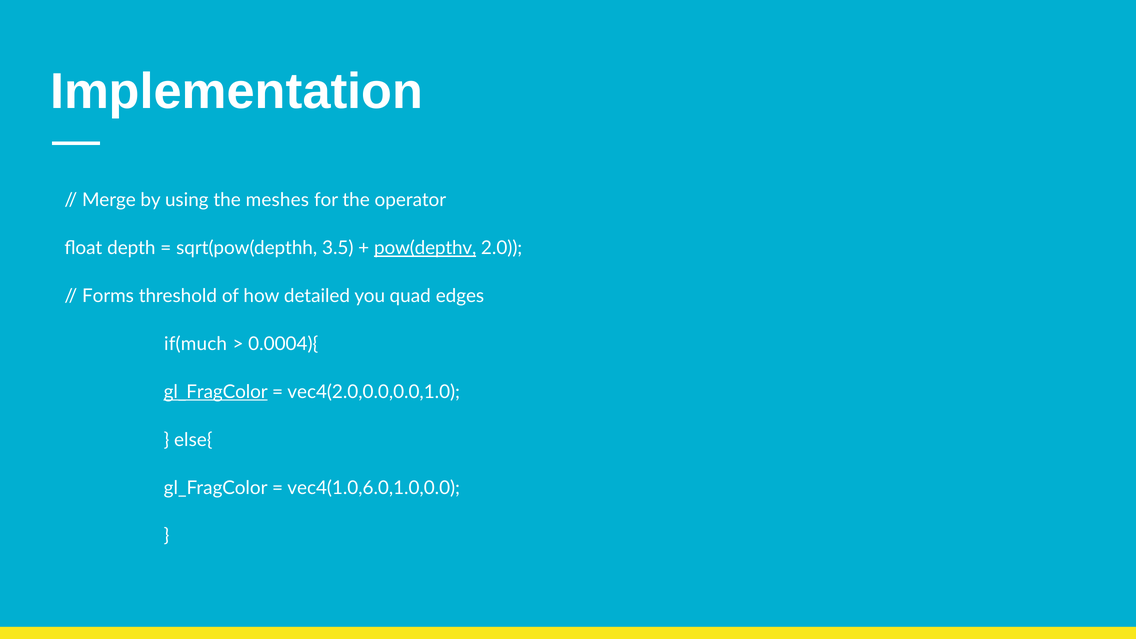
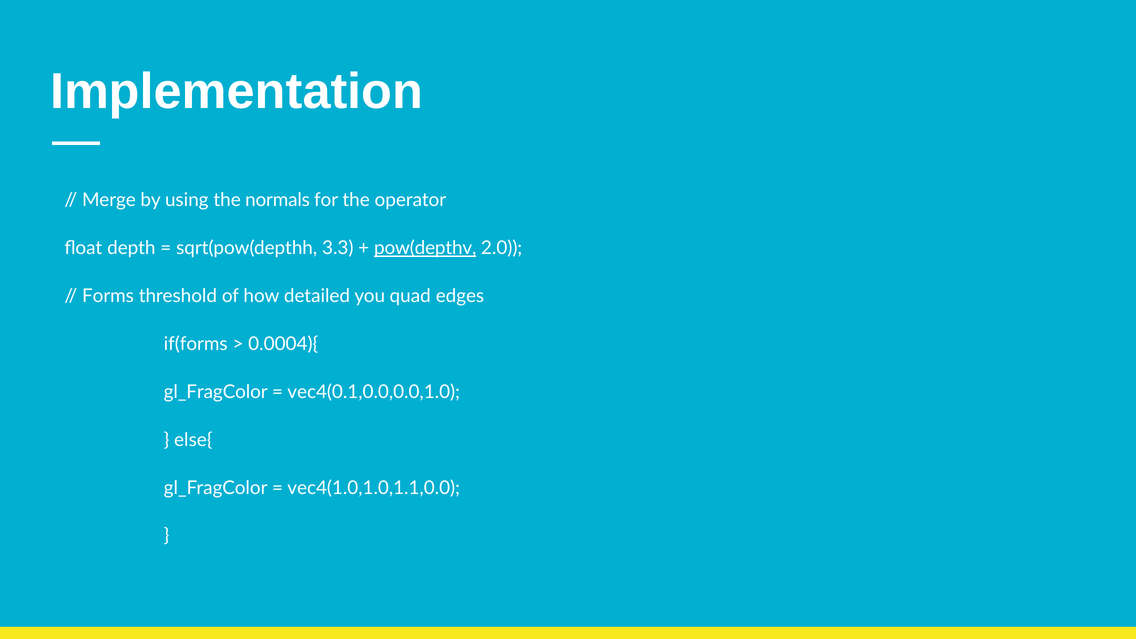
meshes: meshes -> normals
3.5: 3.5 -> 3.3
if(much: if(much -> if(forms
gl_FragColor at (216, 392) underline: present -> none
vec4(2.0,0.0,0.0,1.0: vec4(2.0,0.0,0.0,1.0 -> vec4(0.1,0.0,0.0,1.0
vec4(1.0,6.0,1.0,0.0: vec4(1.0,6.0,1.0,0.0 -> vec4(1.0,1.0,1.1,0.0
